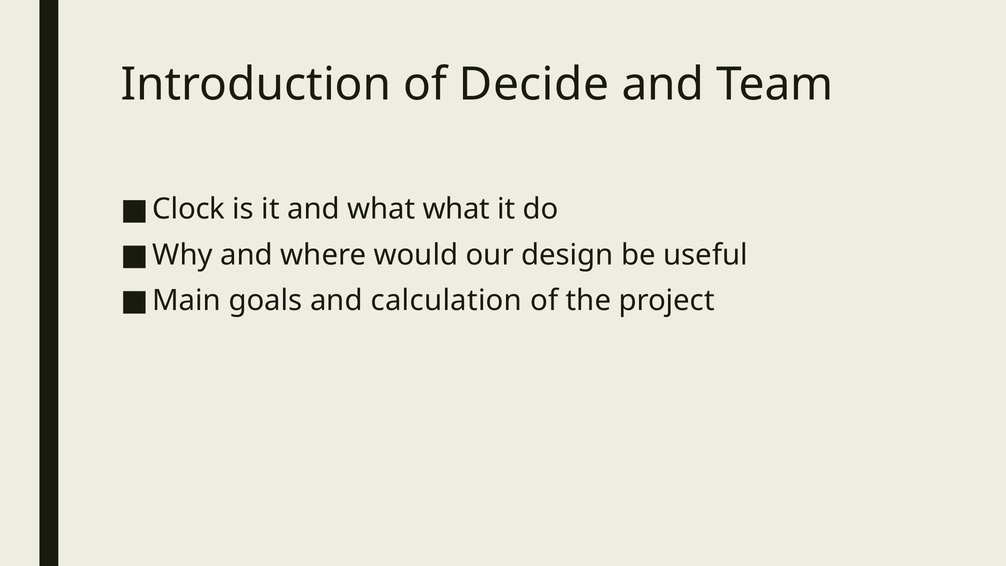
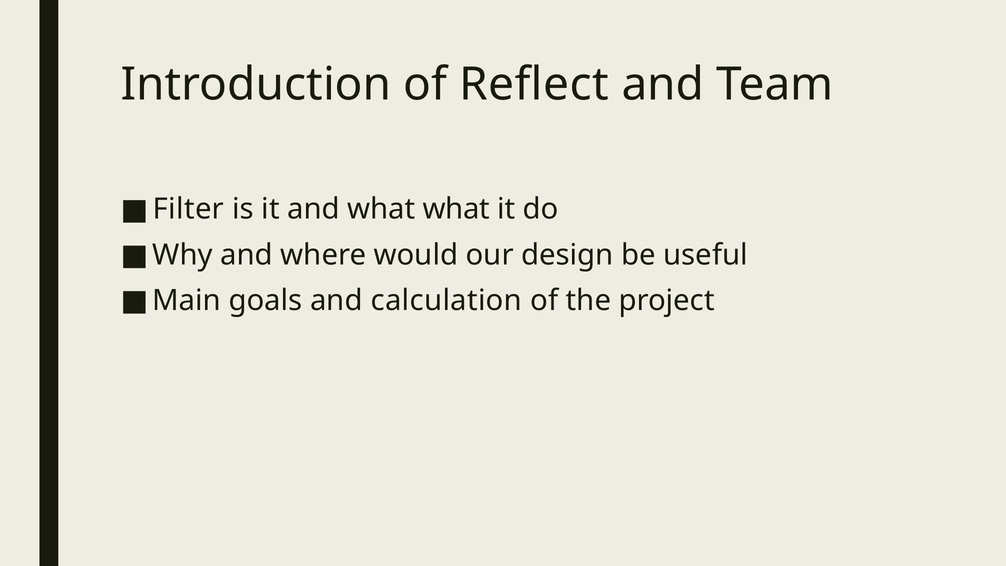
Decide: Decide -> Reflect
Clock: Clock -> Filter
